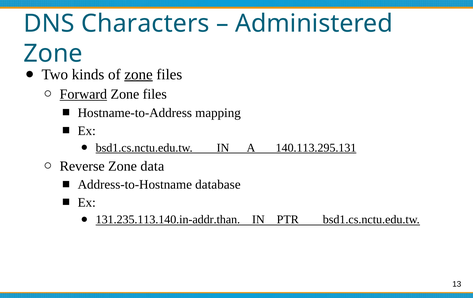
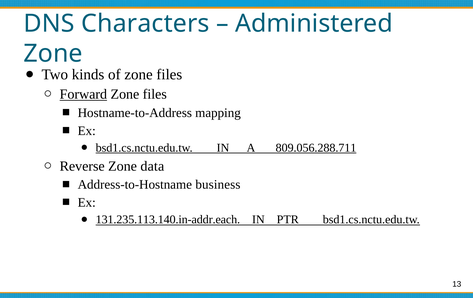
zone at (139, 74) underline: present -> none
140.113.295.131: 140.113.295.131 -> 809.056.288.711
database: database -> business
131.235.113.140.in-addr.than: 131.235.113.140.in-addr.than -> 131.235.113.140.in-addr.each
